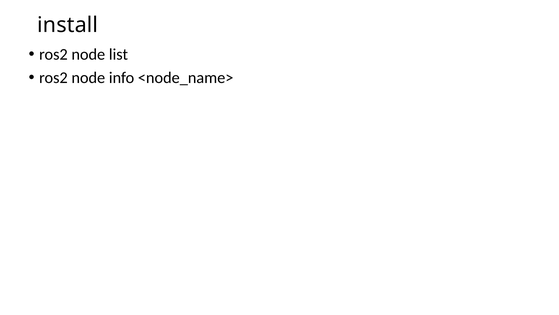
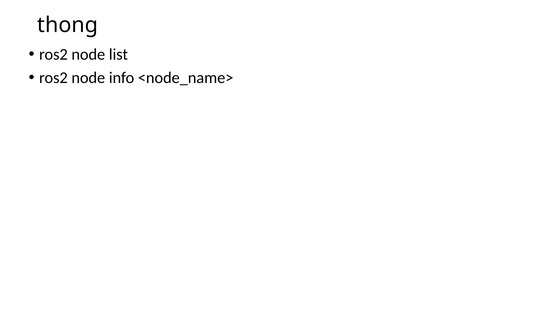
install: install -> thong
